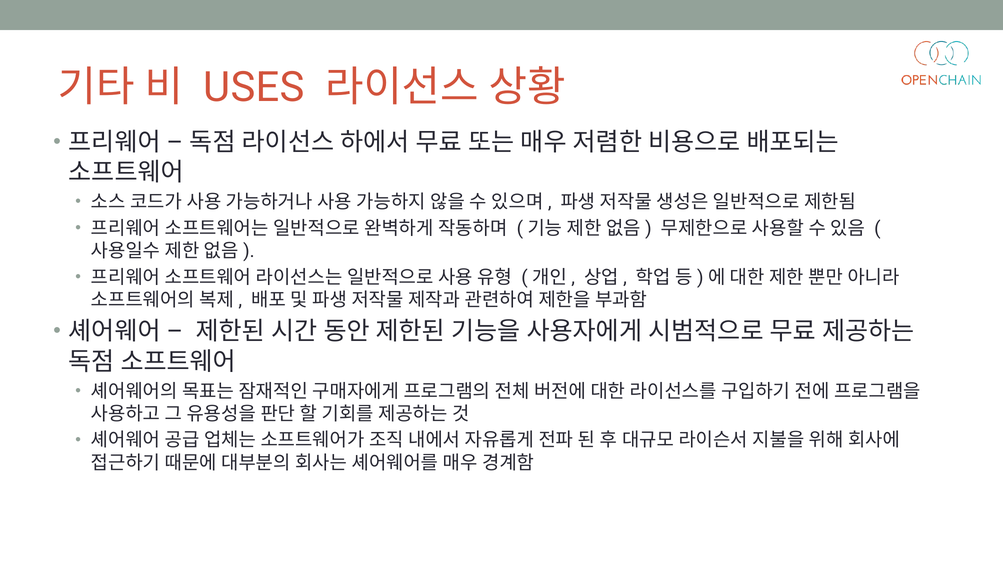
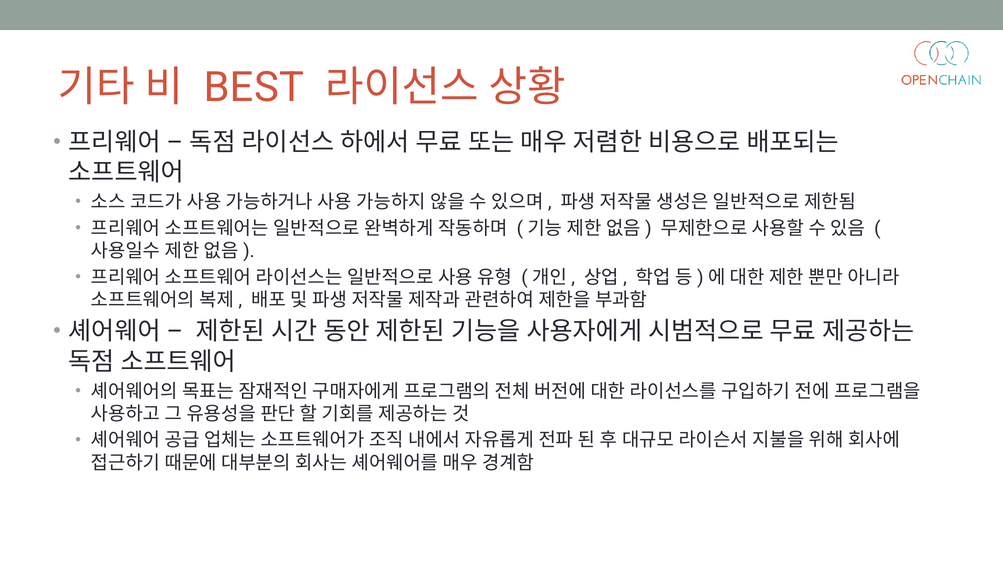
USES: USES -> BEST
